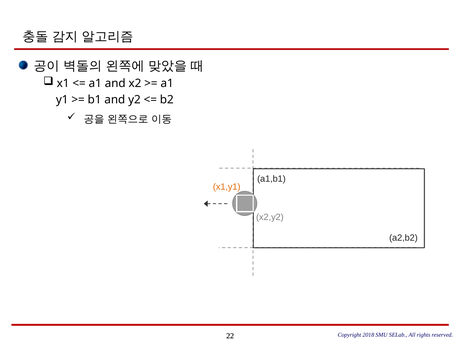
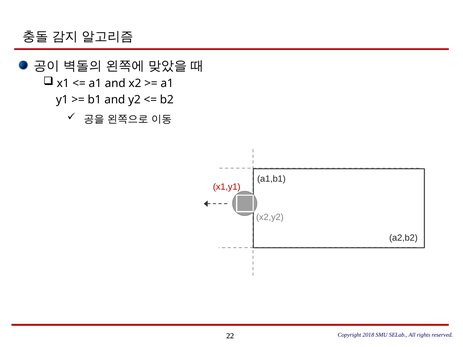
x1,y1 colour: orange -> red
